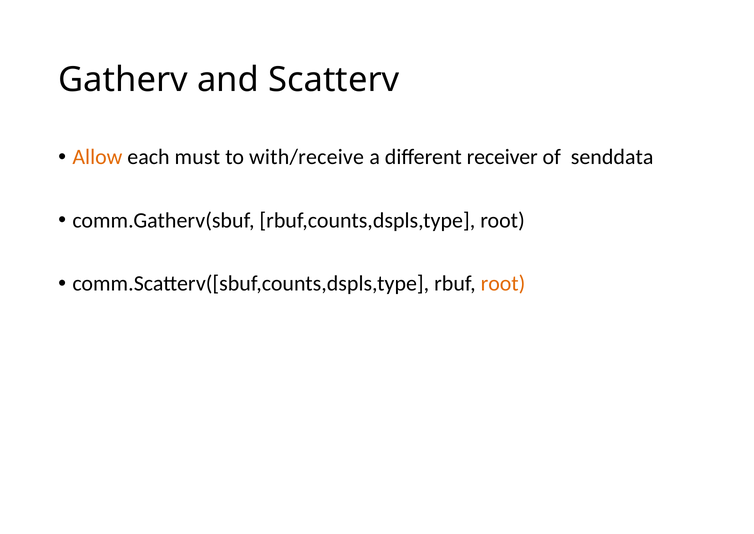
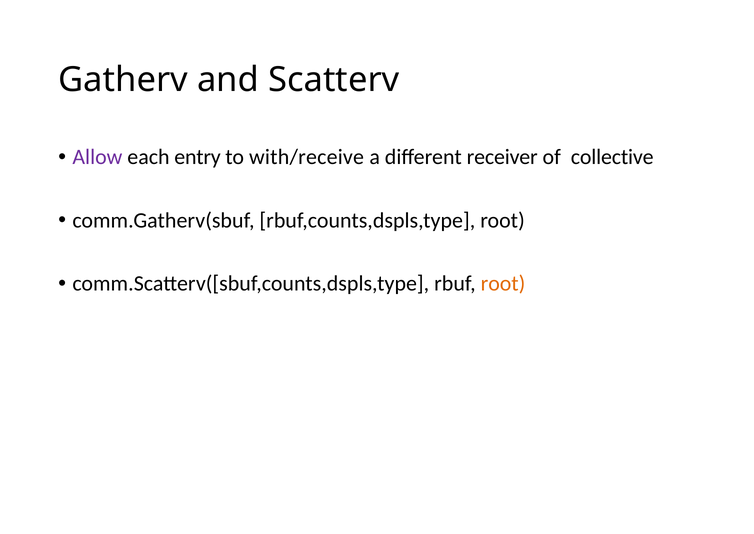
Allow colour: orange -> purple
must: must -> entry
senddata: senddata -> collective
